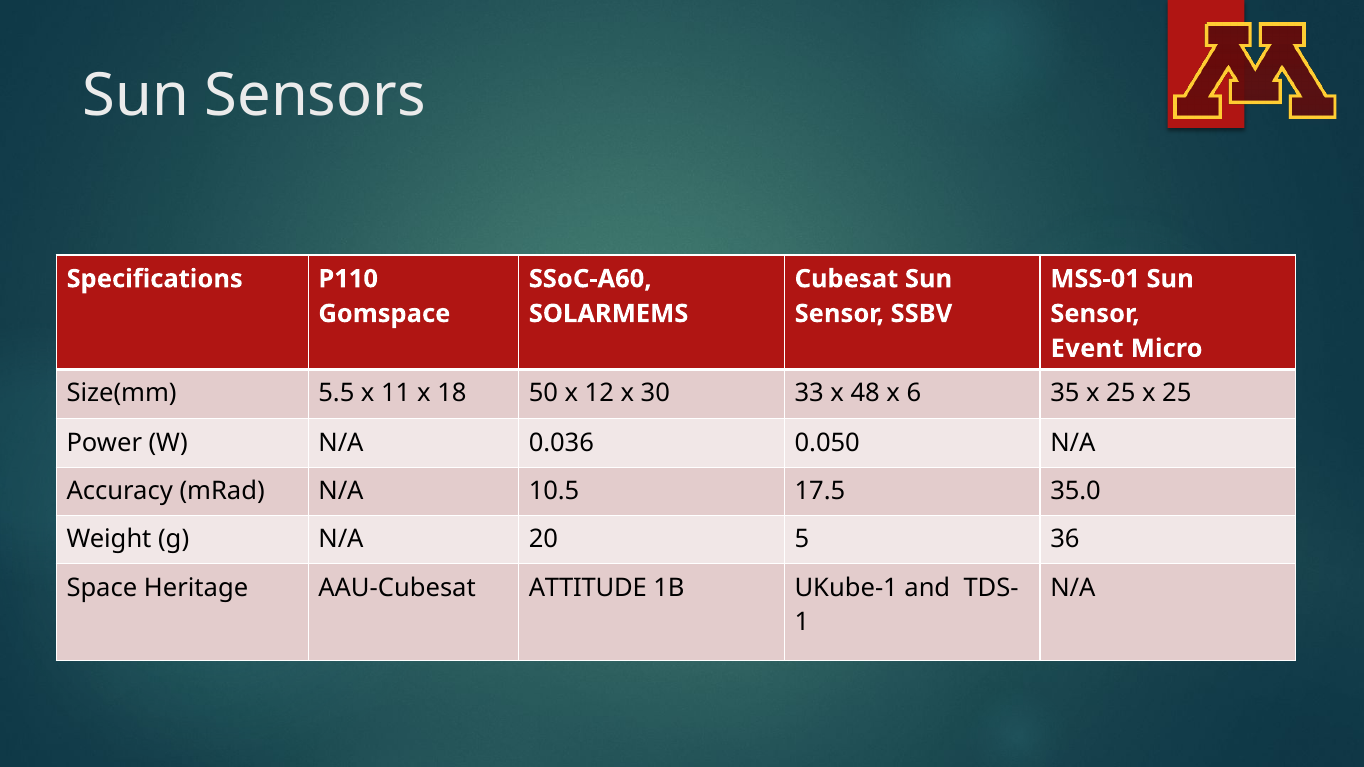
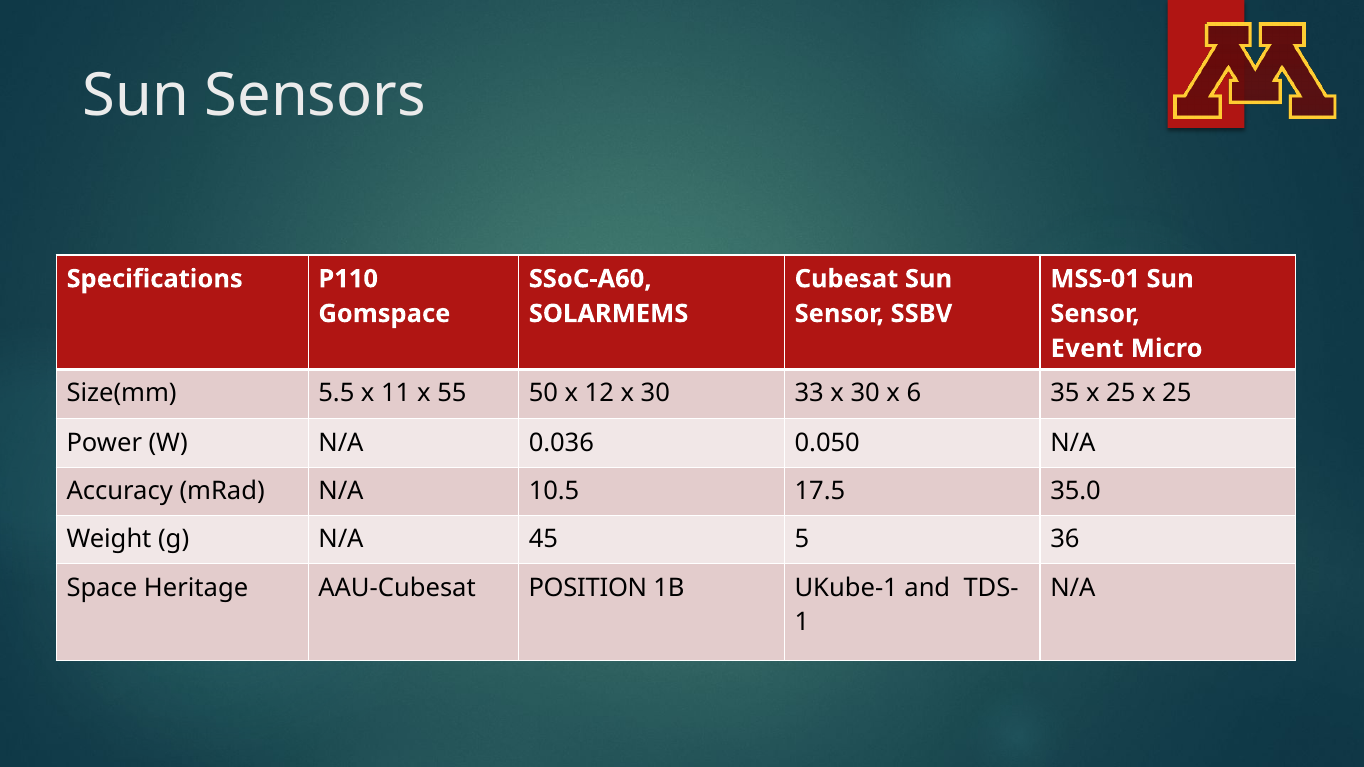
18: 18 -> 55
33 x 48: 48 -> 30
20: 20 -> 45
ATTITUDE: ATTITUDE -> POSITION
